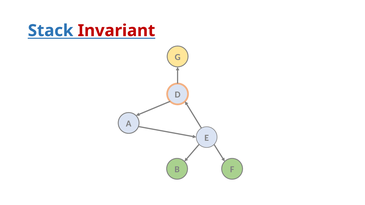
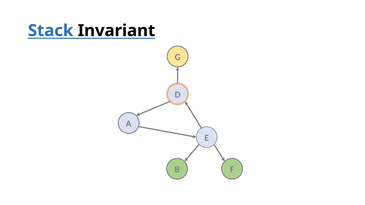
Invariant colour: red -> black
